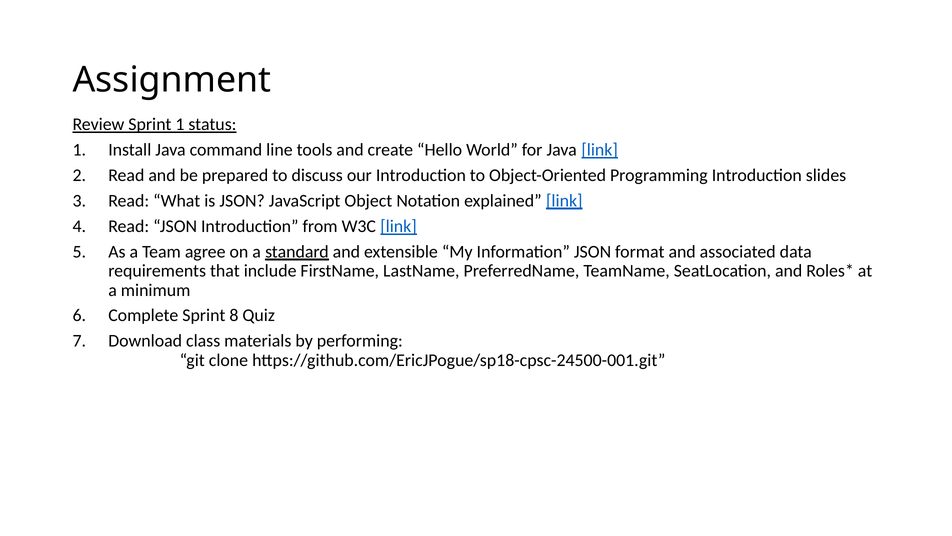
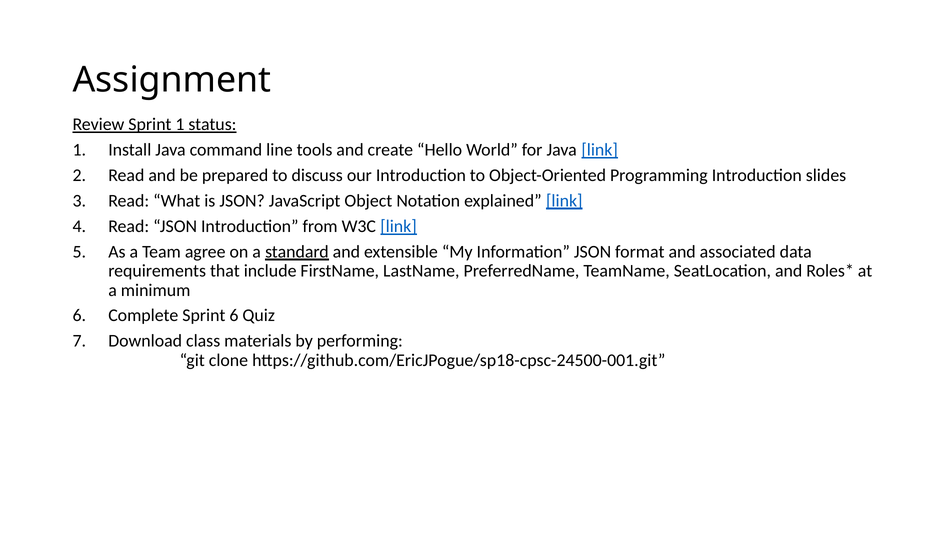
Sprint 8: 8 -> 6
